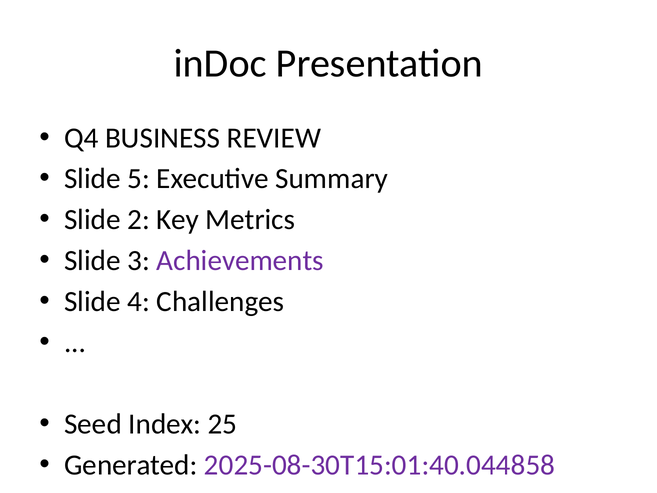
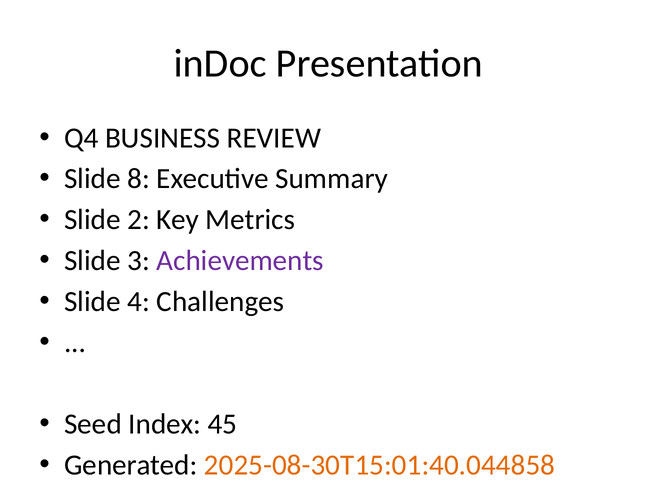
5: 5 -> 8
25: 25 -> 45
2025-08-30T15:01:40.044858 colour: purple -> orange
